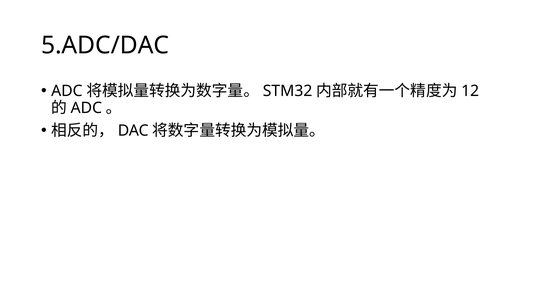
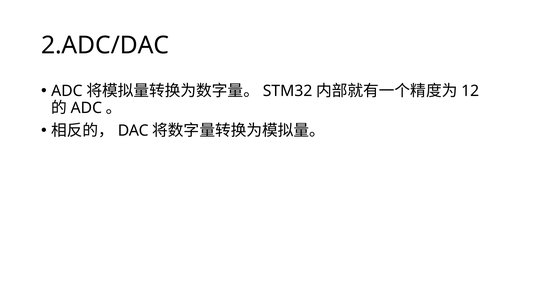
5.ADC/DAC: 5.ADC/DAC -> 2.ADC/DAC
